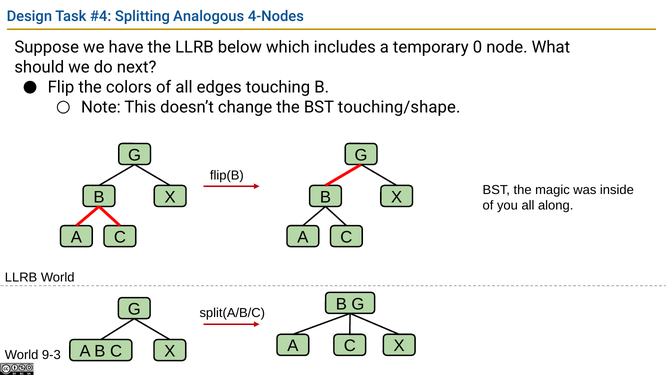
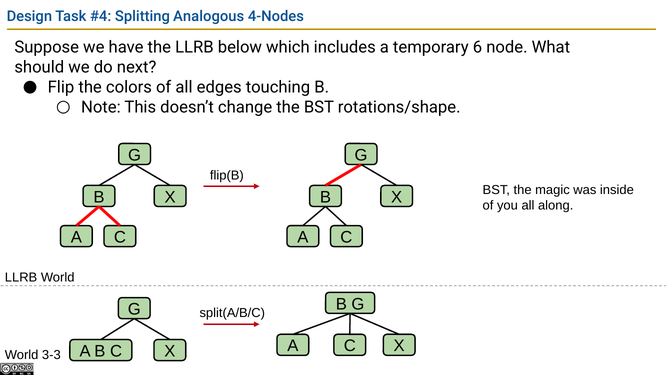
0: 0 -> 6
touching/shape: touching/shape -> rotations/shape
9-3: 9-3 -> 3-3
